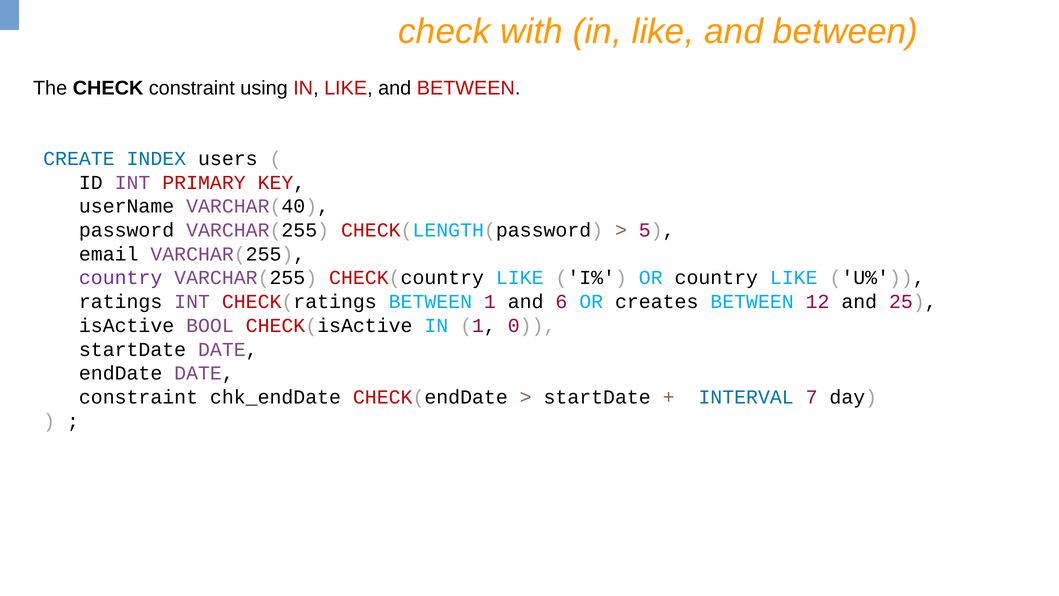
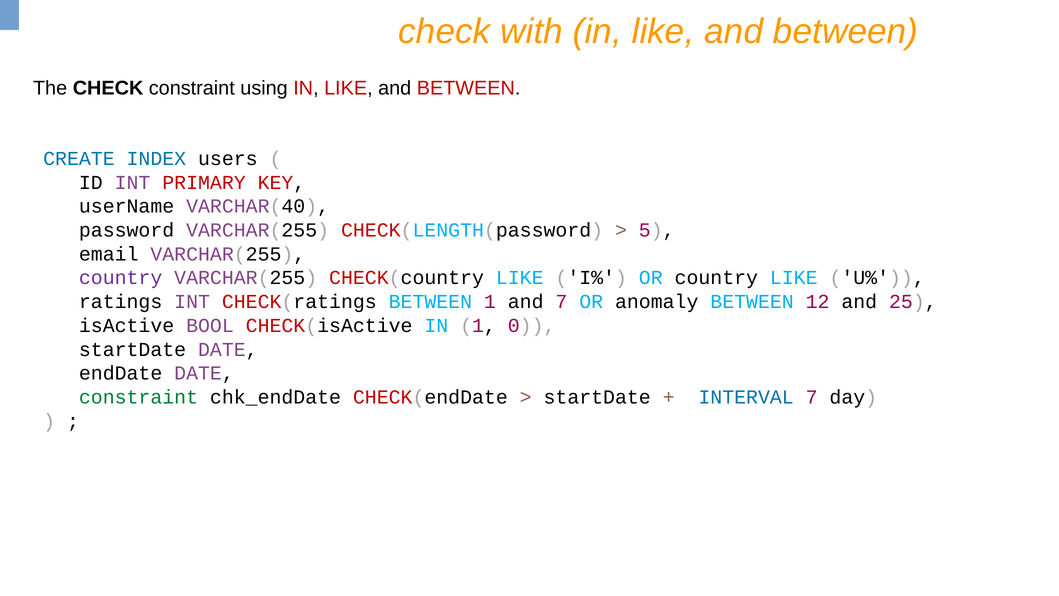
and 6: 6 -> 7
creates: creates -> anomaly
constraint at (138, 397) colour: black -> green
